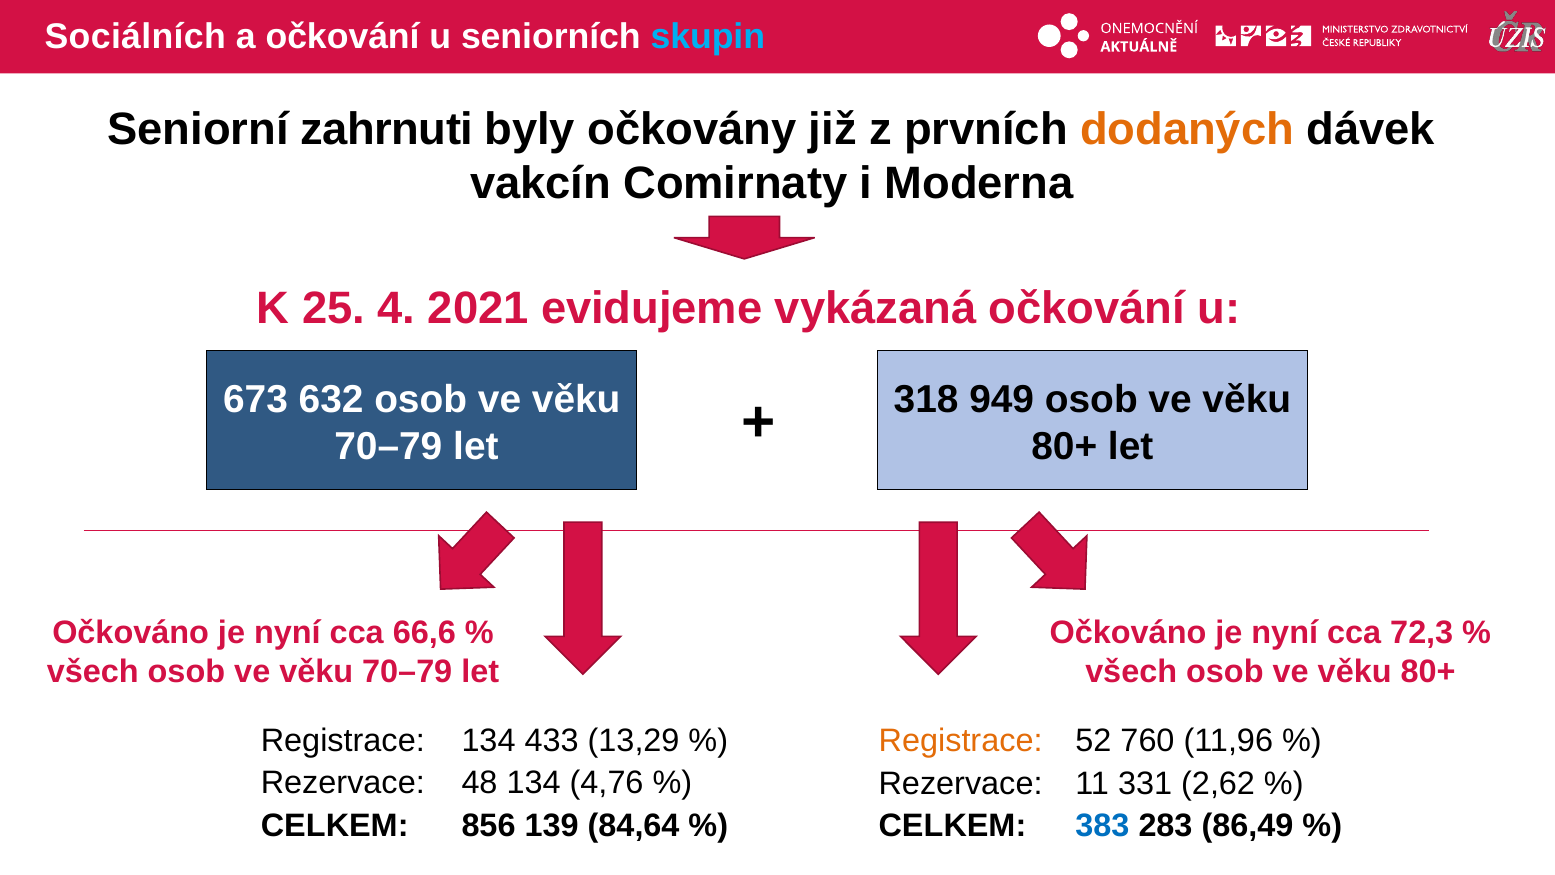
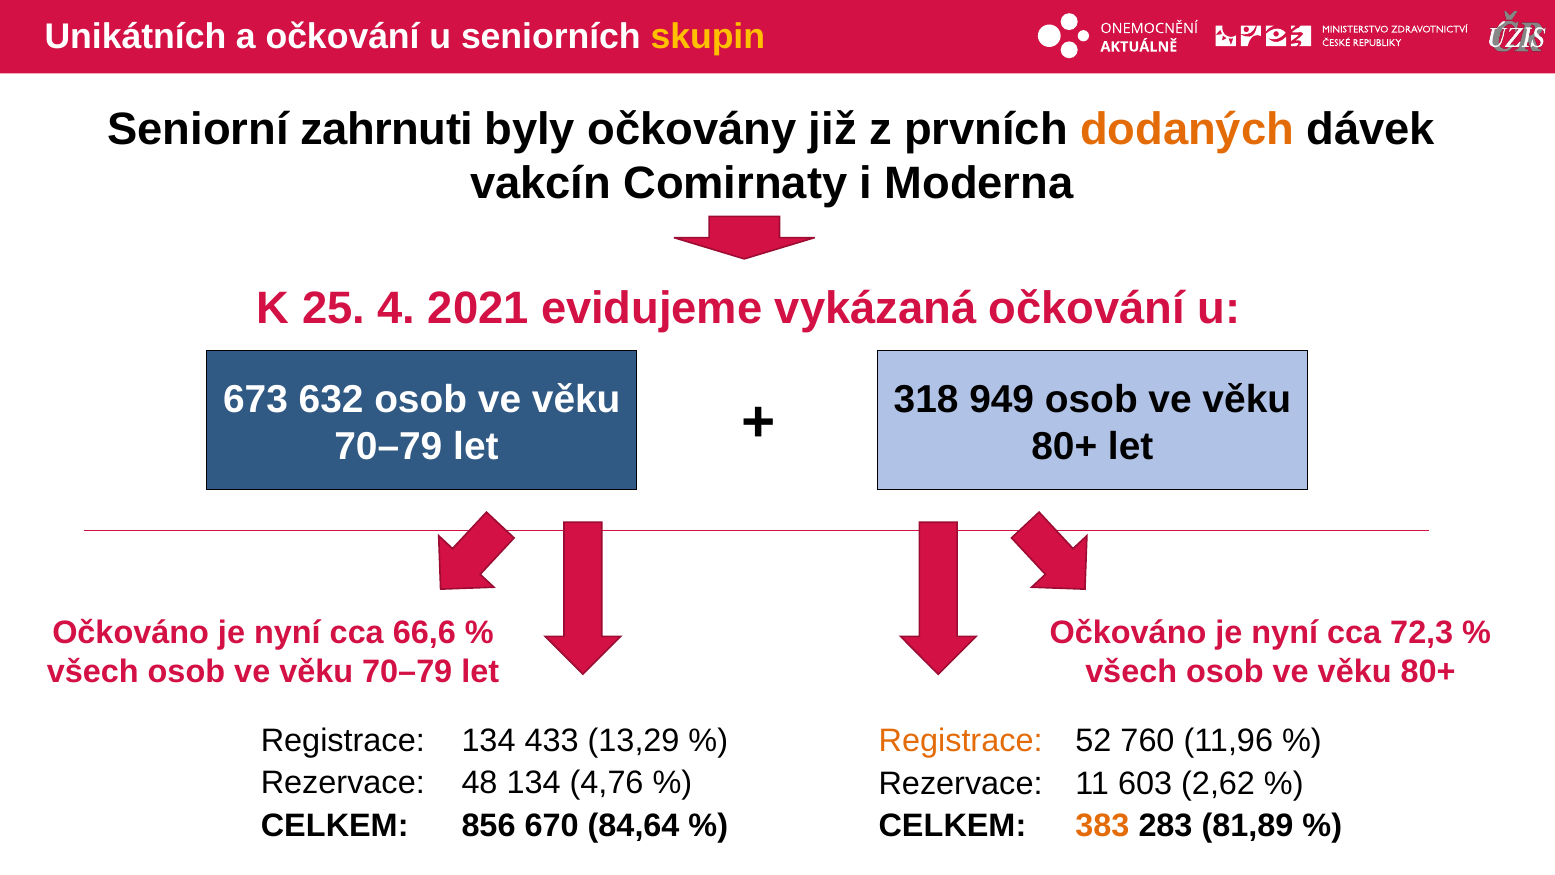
Sociálních: Sociálních -> Unikátních
skupin colour: light blue -> yellow
331: 331 -> 603
139: 139 -> 670
383 colour: blue -> orange
86,49: 86,49 -> 81,89
